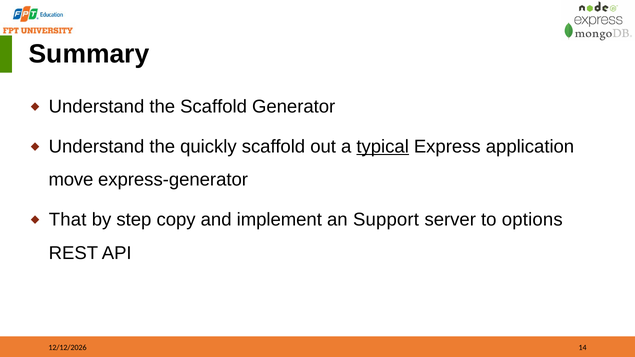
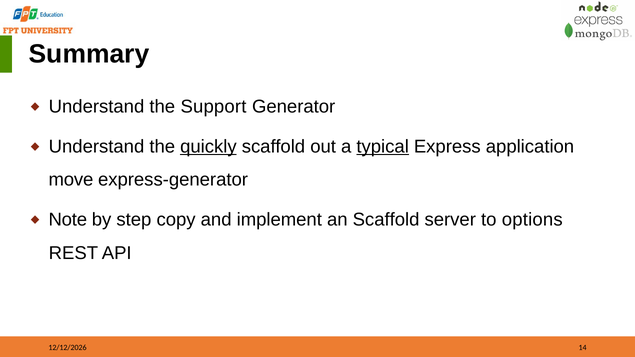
the Scaffold: Scaffold -> Support
quickly underline: none -> present
That: That -> Note
an Support: Support -> Scaffold
